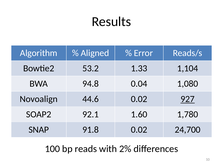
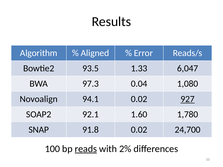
53.2: 53.2 -> 93.5
1,104: 1,104 -> 6,047
94.8: 94.8 -> 97.3
44.6: 44.6 -> 94.1
reads underline: none -> present
